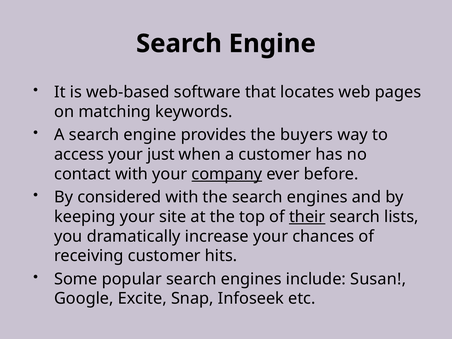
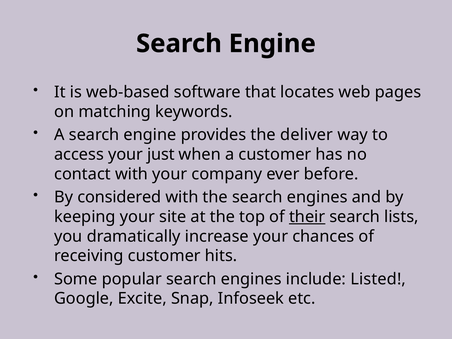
buyers: buyers -> deliver
company underline: present -> none
Susan: Susan -> Listed
